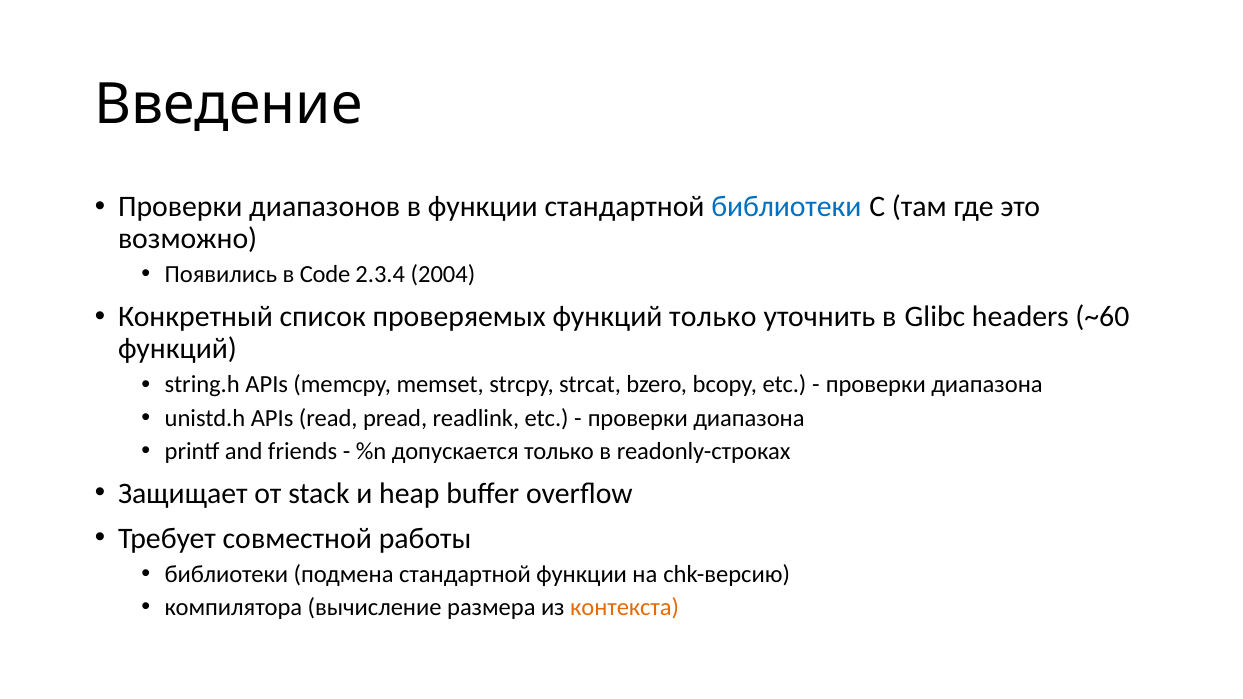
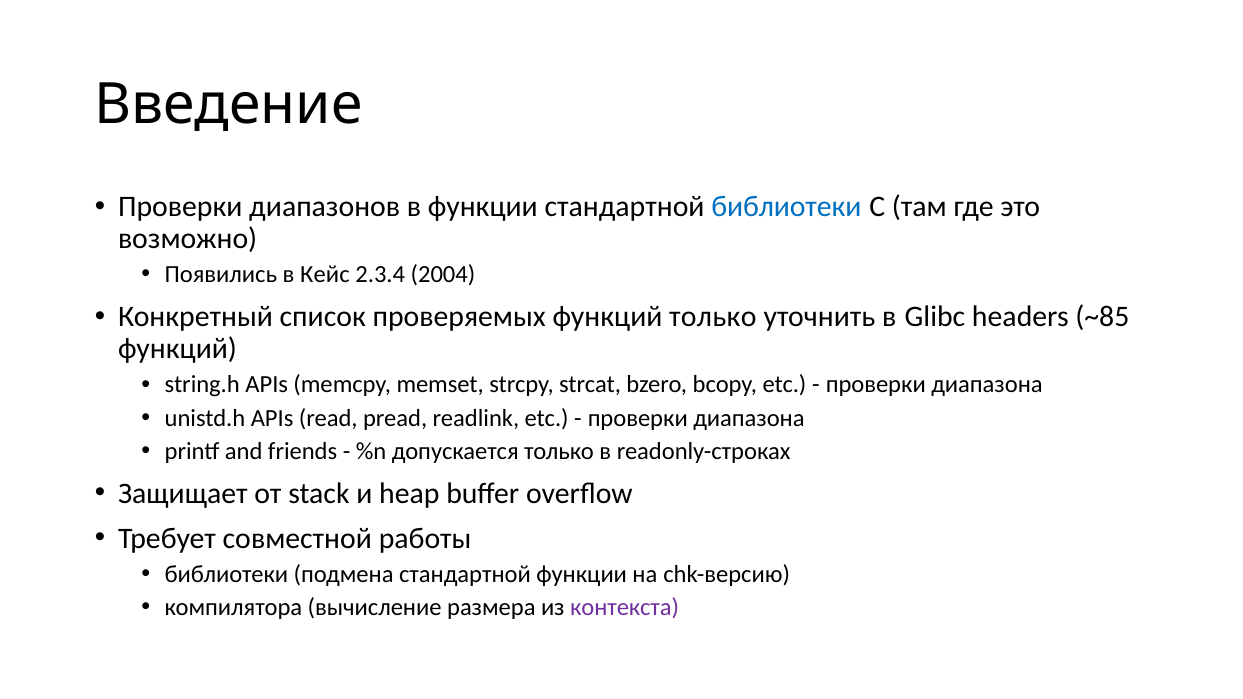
Code: Code -> Кейс
~60: ~60 -> ~85
контекста colour: orange -> purple
